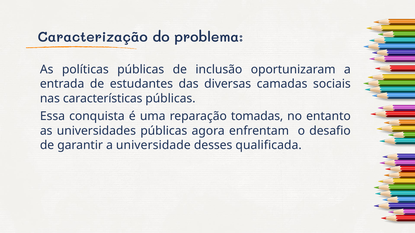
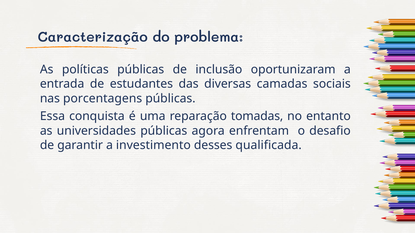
características: características -> porcentagens
universidade: universidade -> investimento
